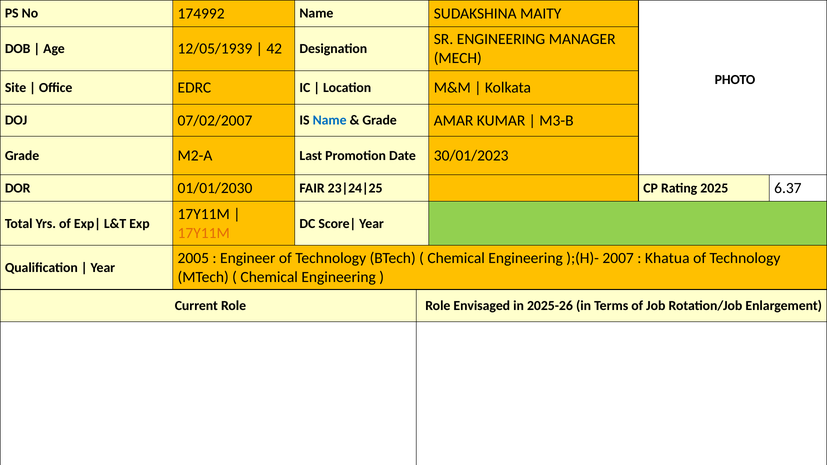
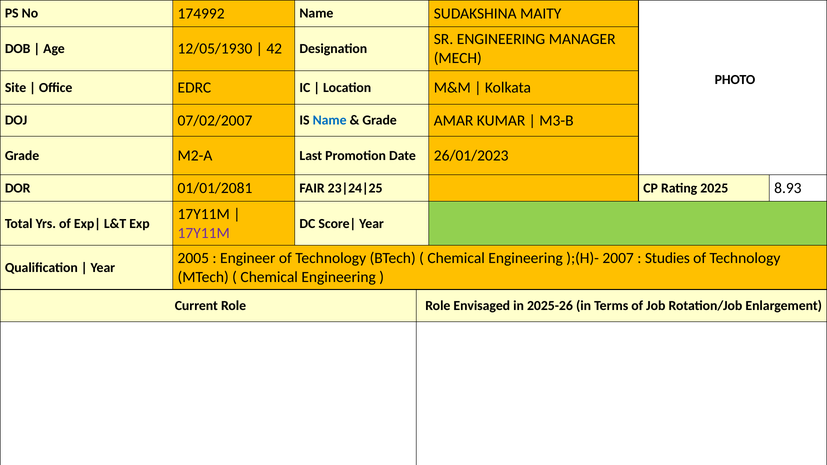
12/05/1939: 12/05/1939 -> 12/05/1930
30/01/2023: 30/01/2023 -> 26/01/2023
01/01/2030: 01/01/2030 -> 01/01/2081
6.37: 6.37 -> 8.93
17Y11M at (204, 233) colour: orange -> purple
Khatua: Khatua -> Studies
